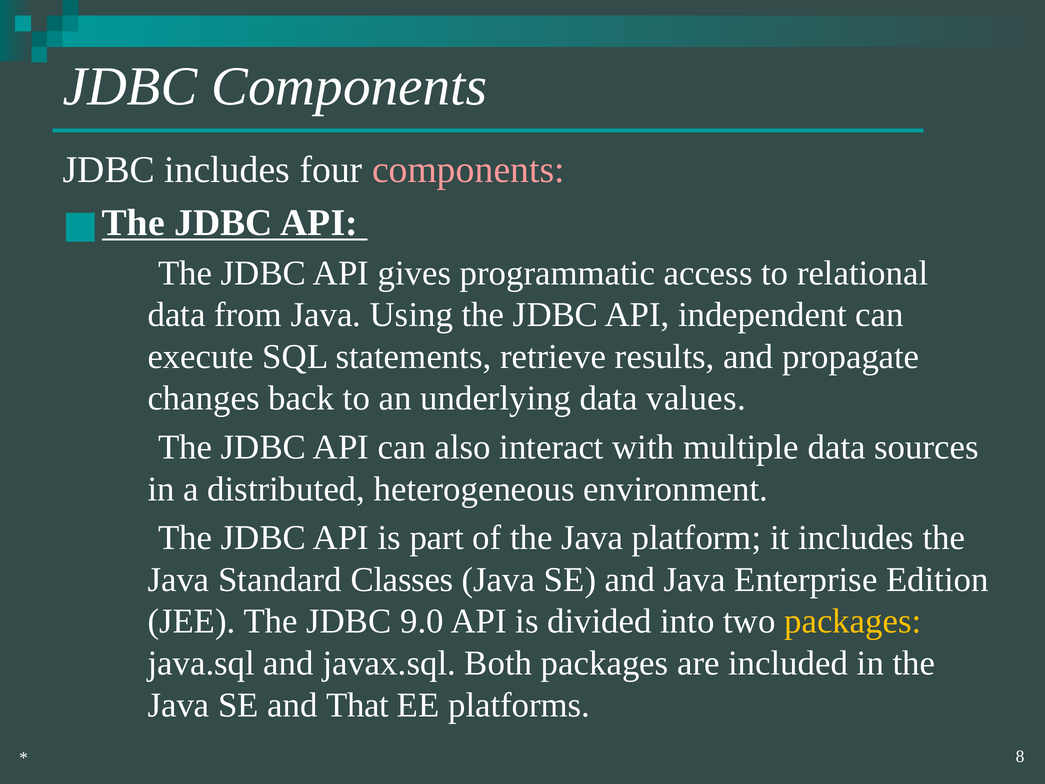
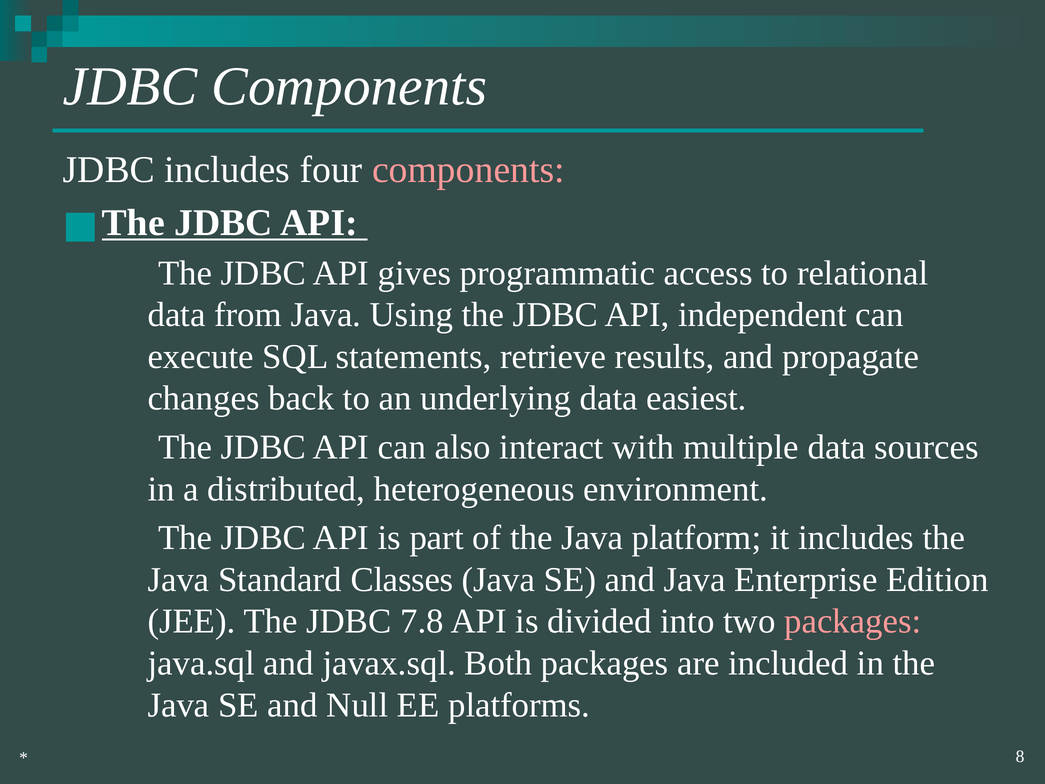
values: values -> easiest
9.0: 9.0 -> 7.8
packages at (853, 621) colour: yellow -> pink
That: That -> Null
